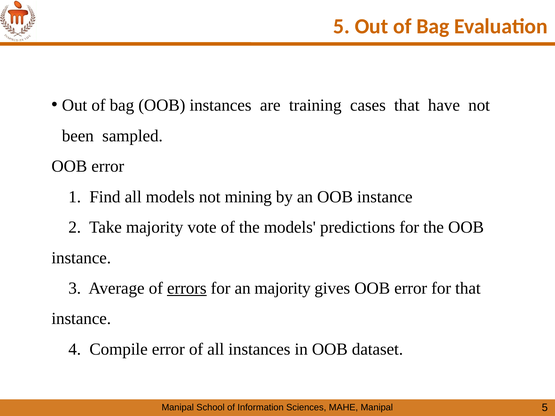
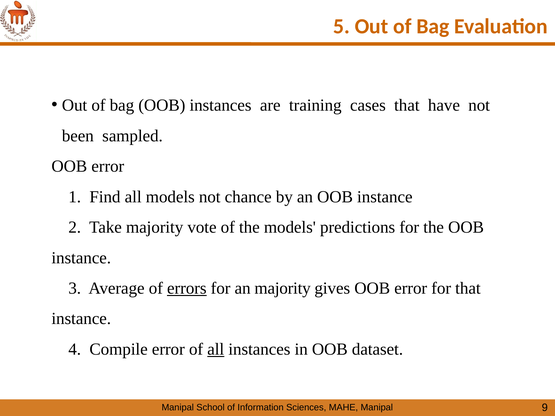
mining: mining -> chance
all at (216, 349) underline: none -> present
5 at (545, 408): 5 -> 9
